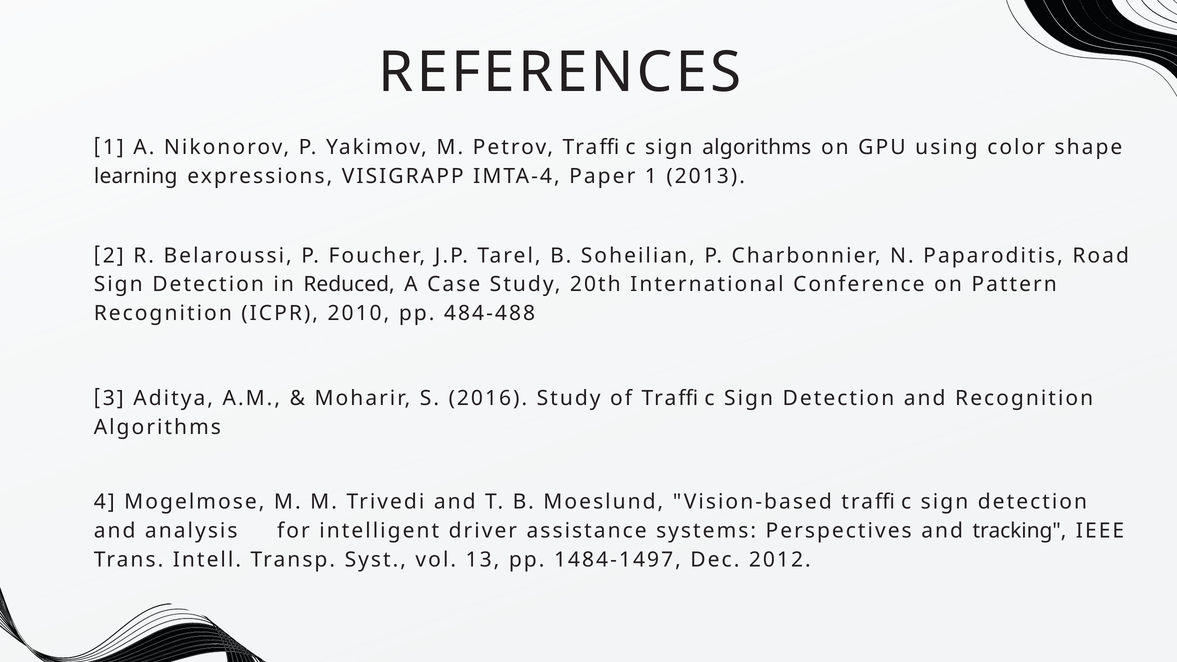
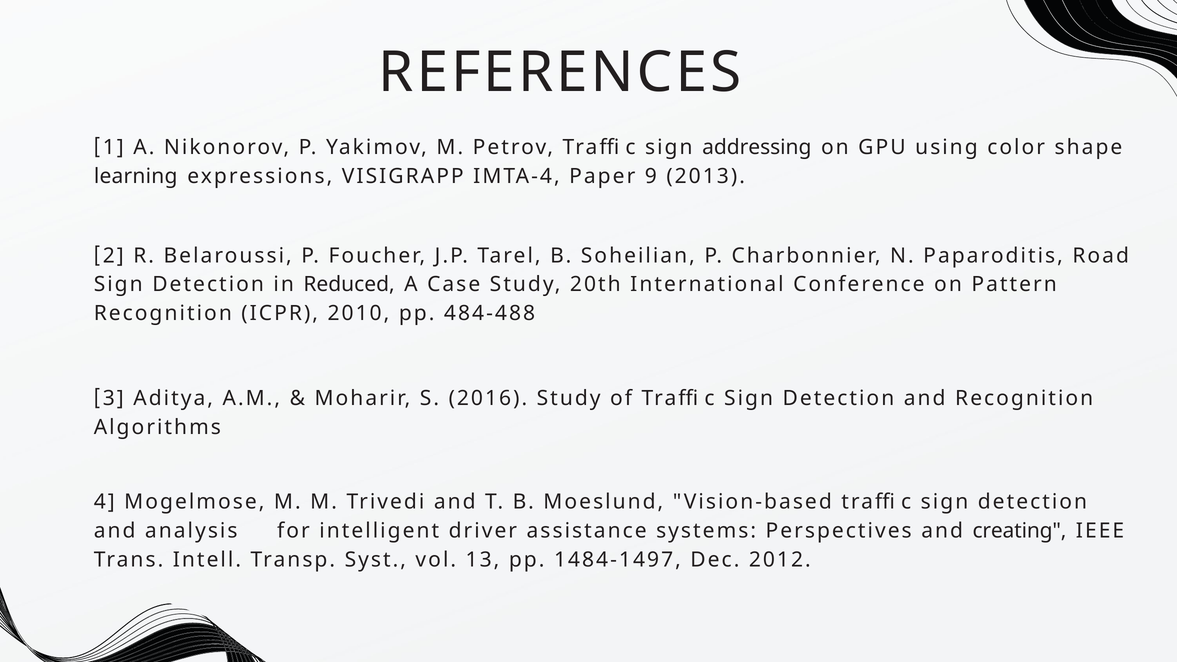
sign algorithms: algorithms -> addressing
Paper 1: 1 -> 9
tracking: tracking -> creating
